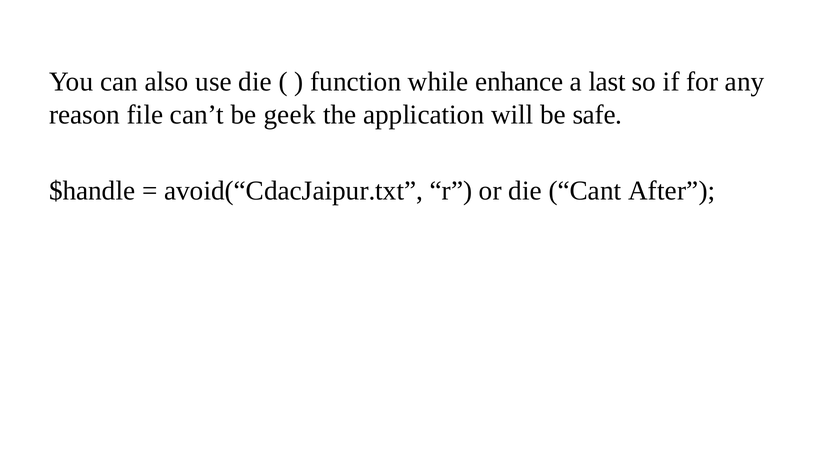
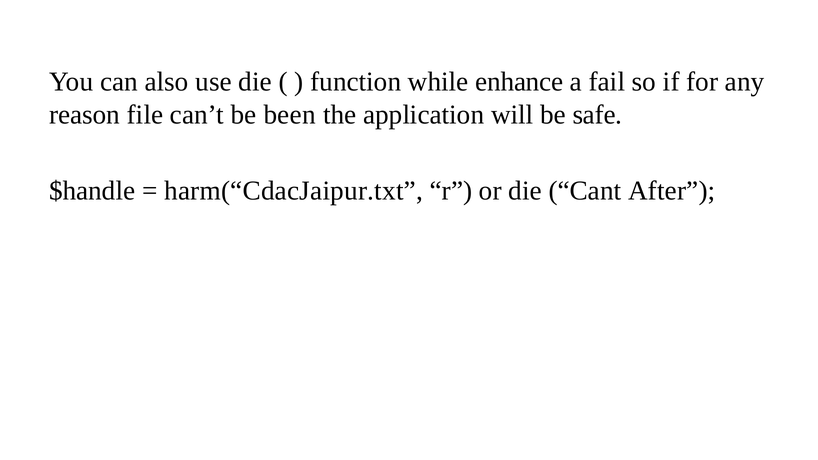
last: last -> fail
geek: geek -> been
avoid(“CdacJaipur.txt: avoid(“CdacJaipur.txt -> harm(“CdacJaipur.txt
